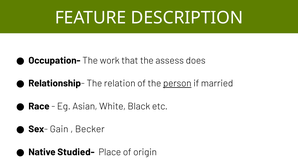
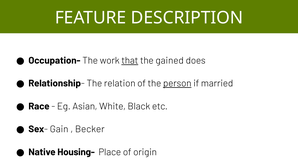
that underline: none -> present
assess: assess -> gained
Studied-: Studied- -> Housing-
